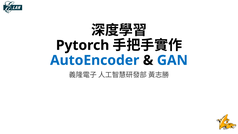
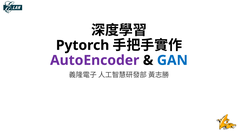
AutoEncoder colour: blue -> purple
